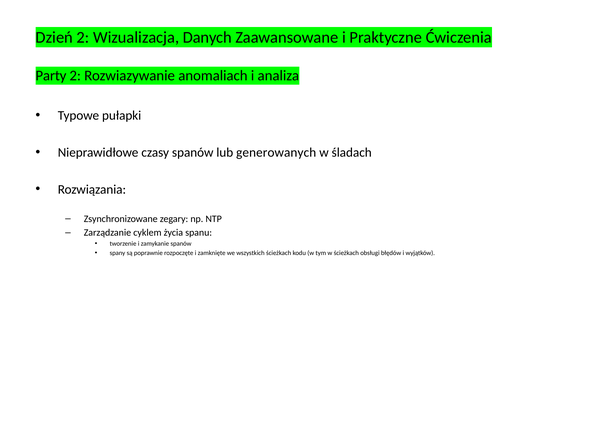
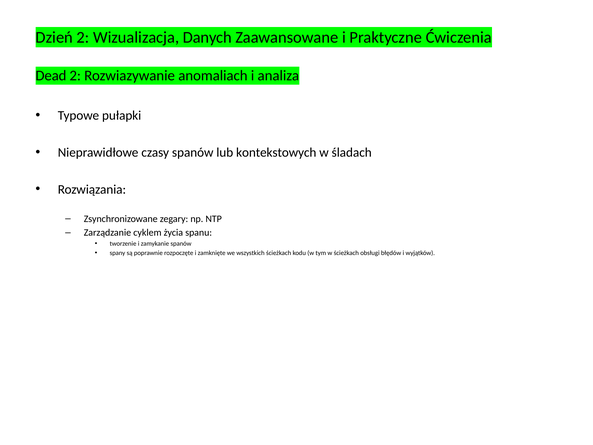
Party: Party -> Dead
generowanych: generowanych -> kontekstowych
